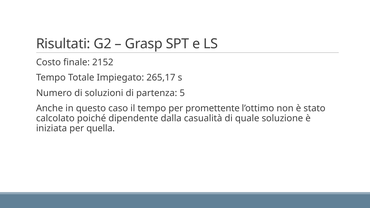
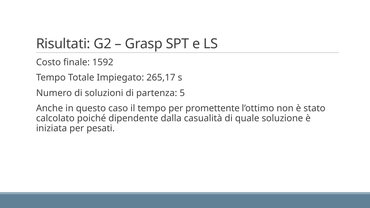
2152: 2152 -> 1592
quella: quella -> pesati
